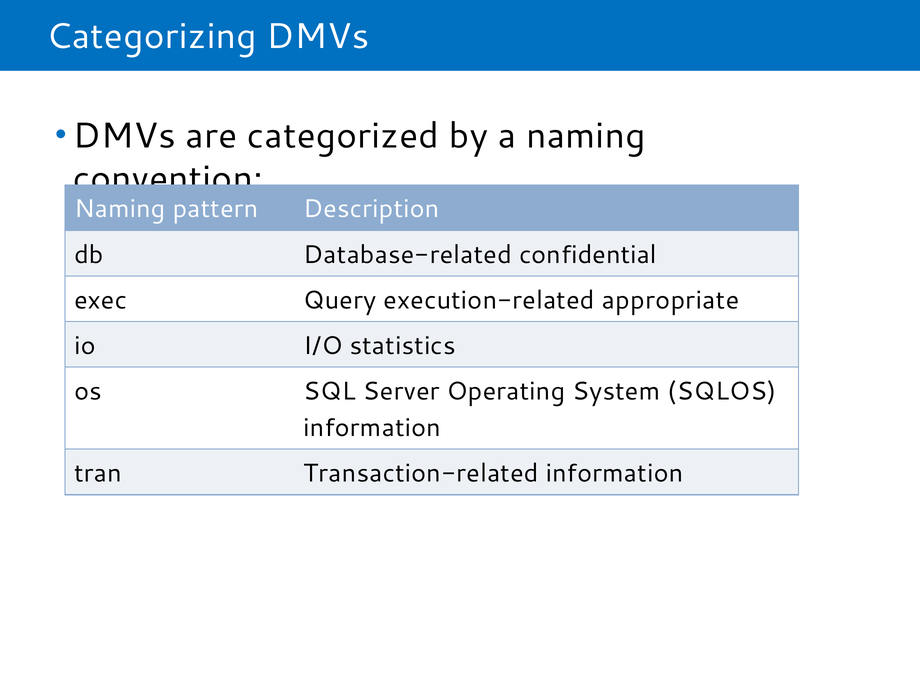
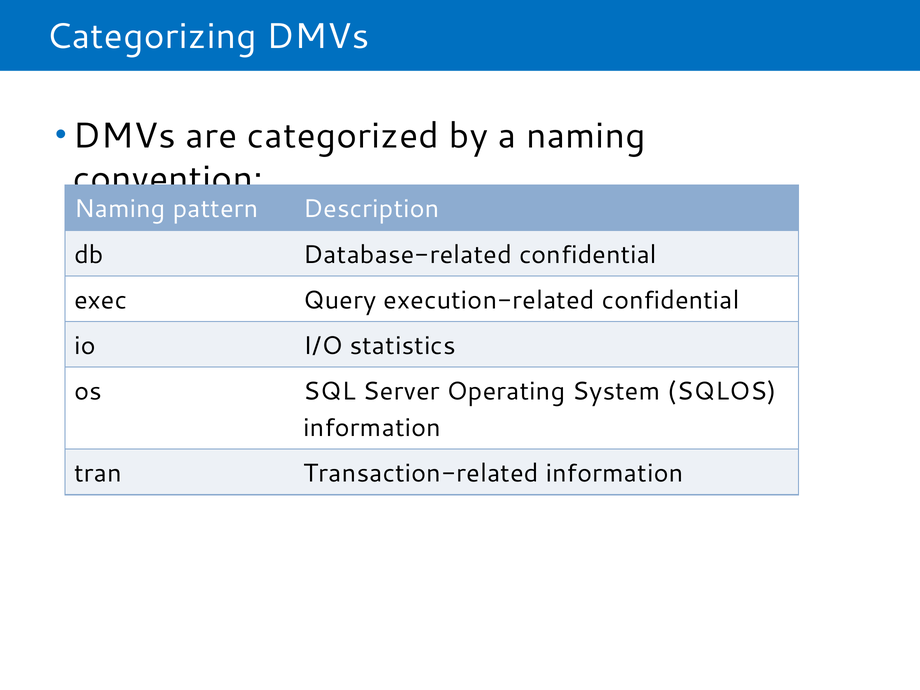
execution-related appropriate: appropriate -> confidential
